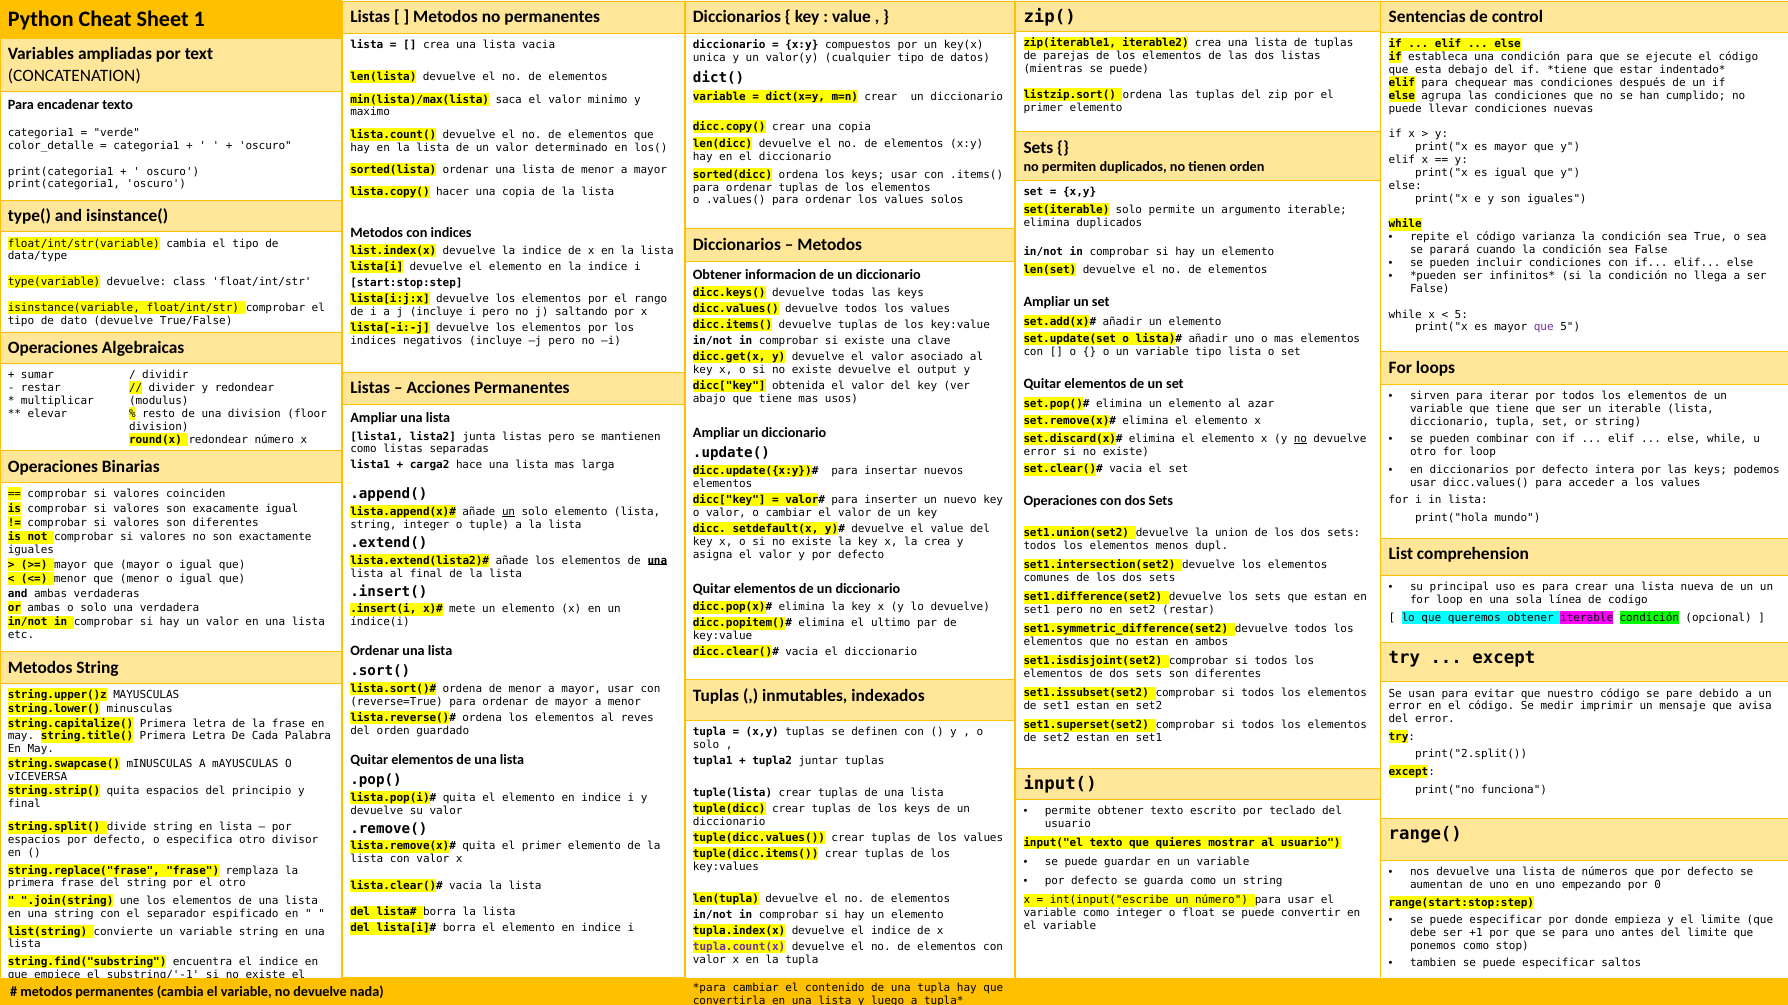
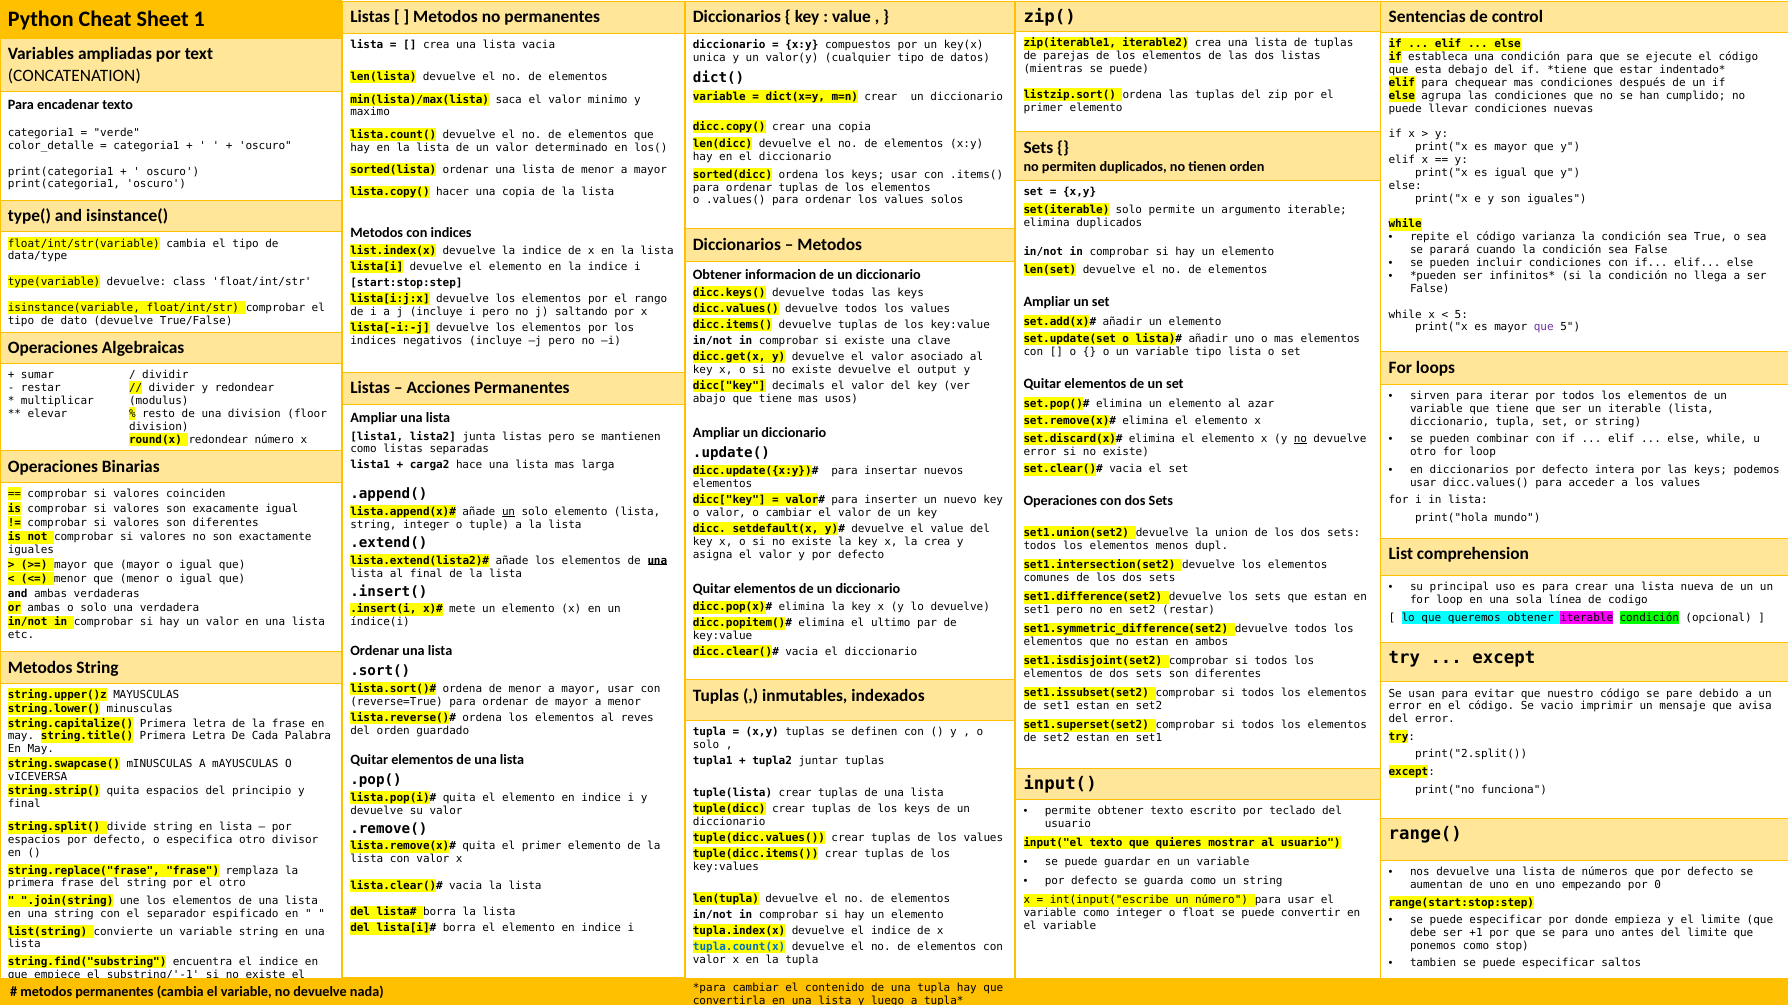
obtenida: obtenida -> decimals
medir: medir -> vacio
tupla.count(x colour: purple -> blue
